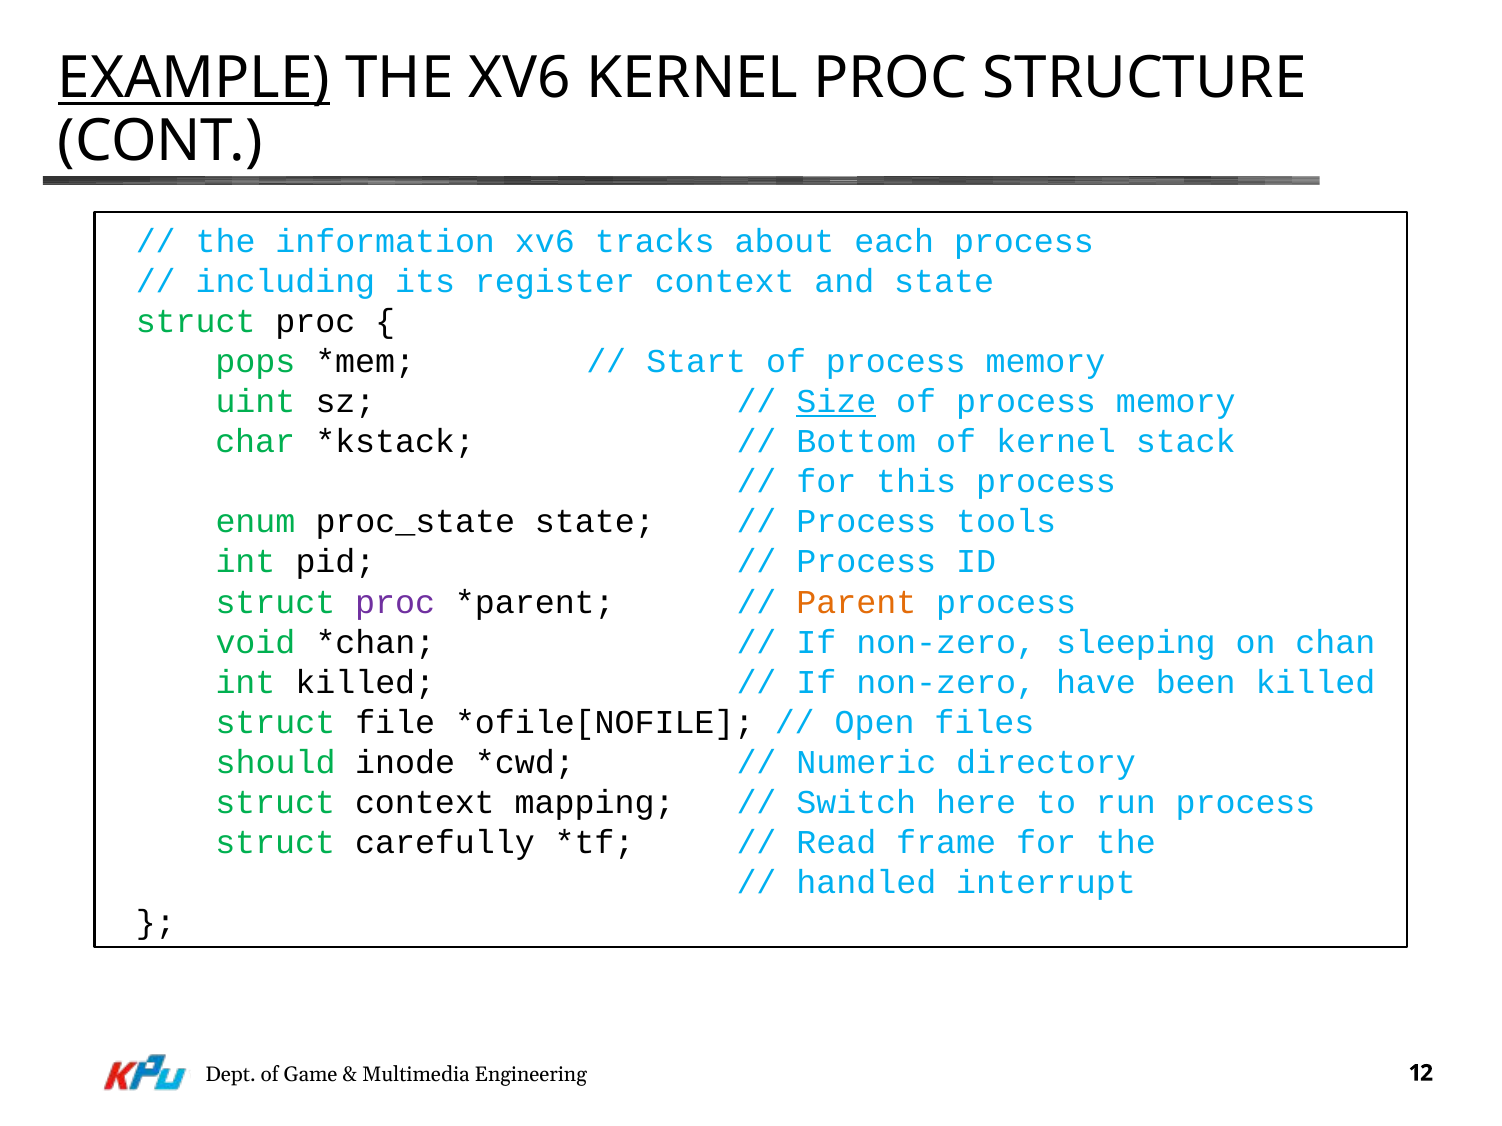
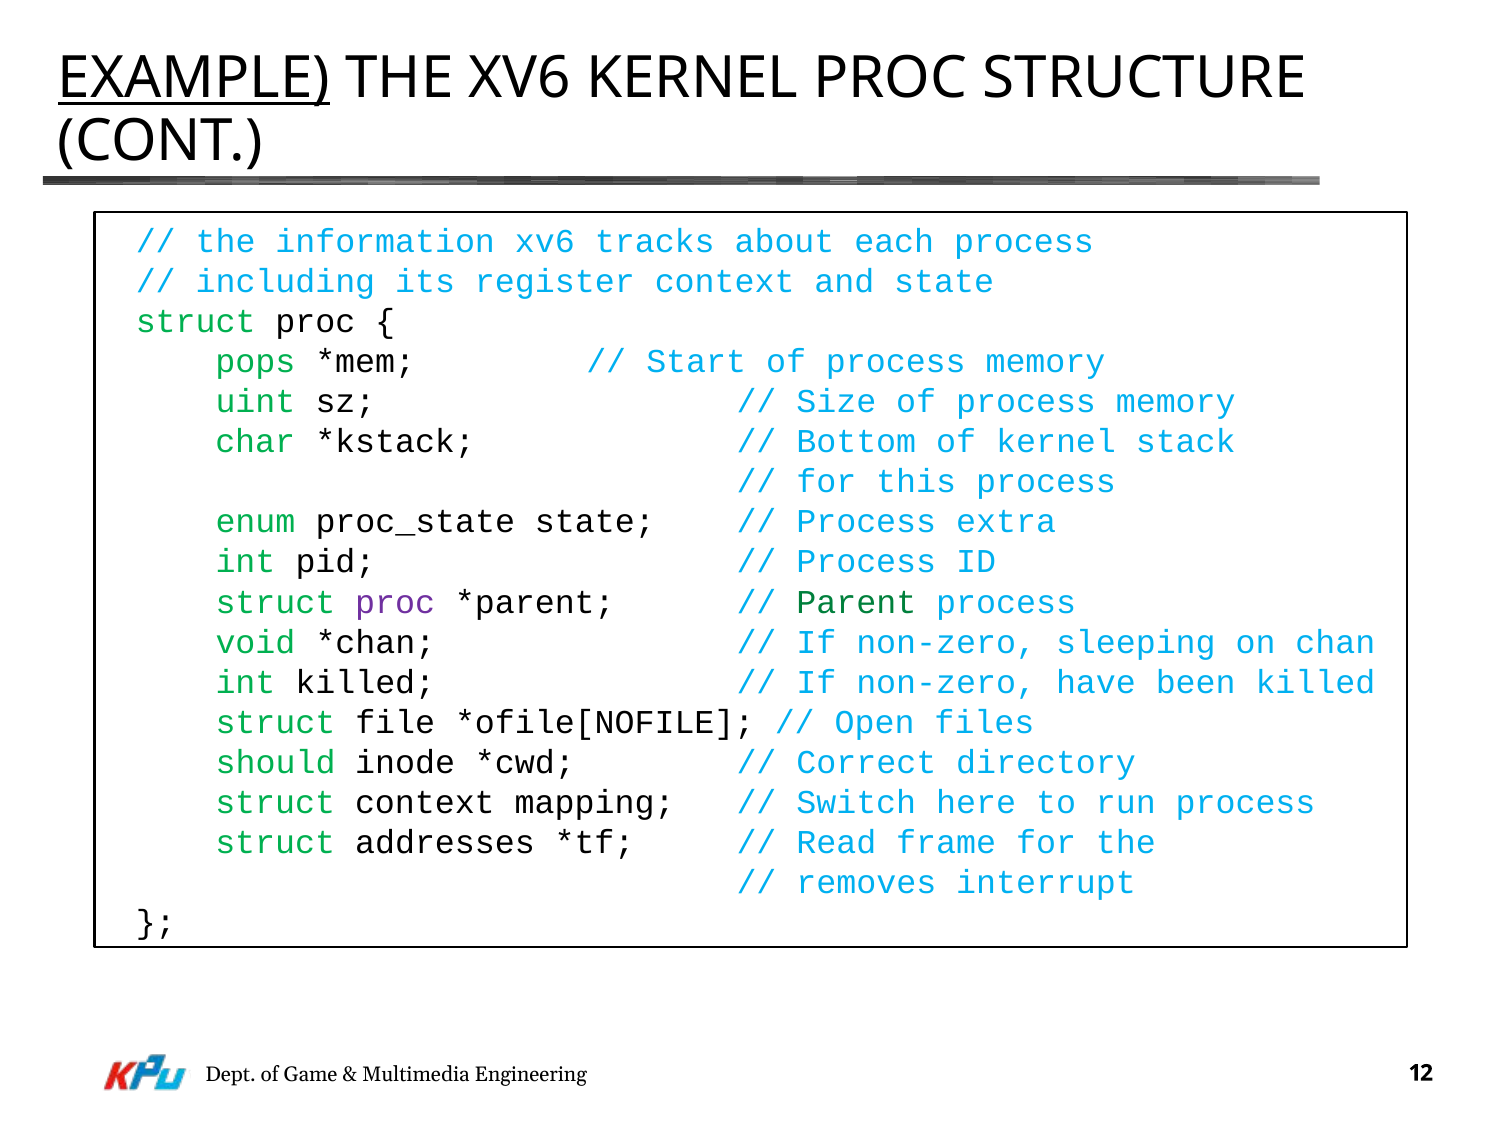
Size underline: present -> none
tools: tools -> extra
Parent colour: orange -> green
Numeric: Numeric -> Correct
carefully: carefully -> addresses
handled: handled -> removes
